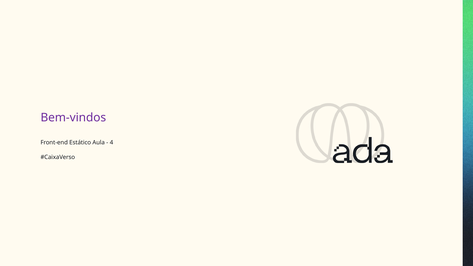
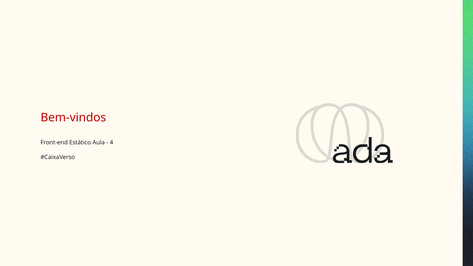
Bem-vindos colour: purple -> red
